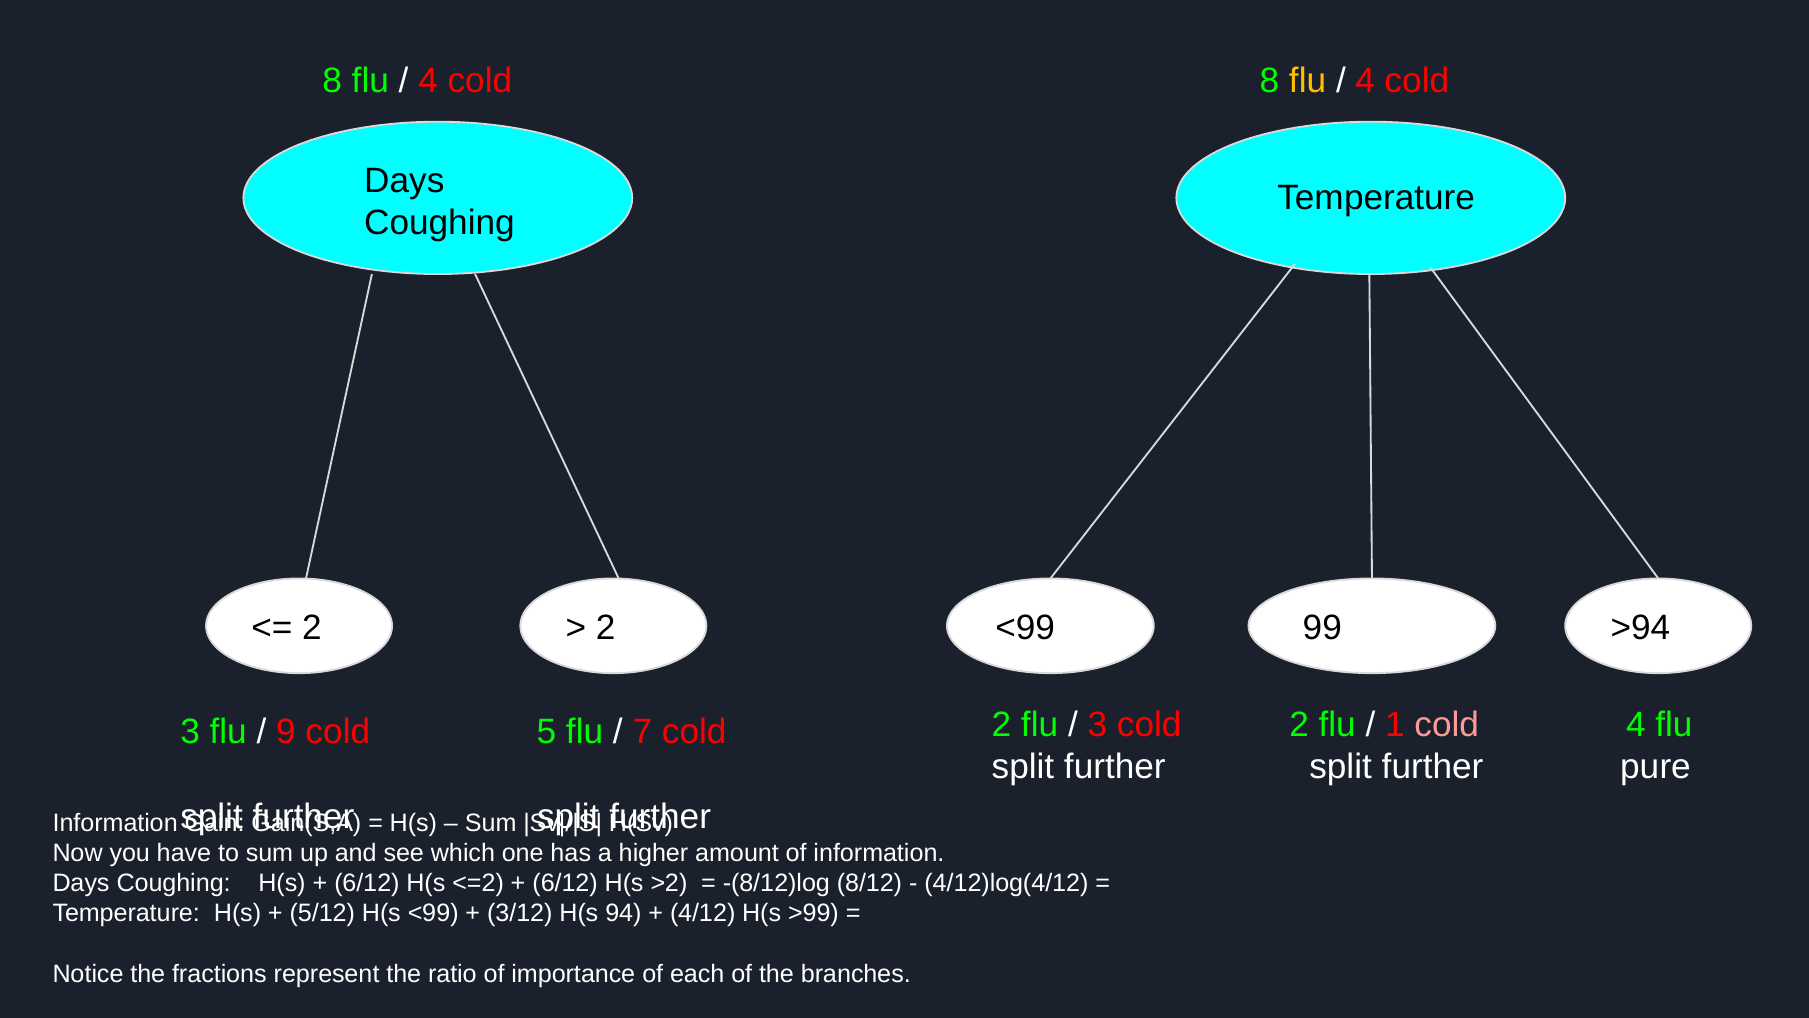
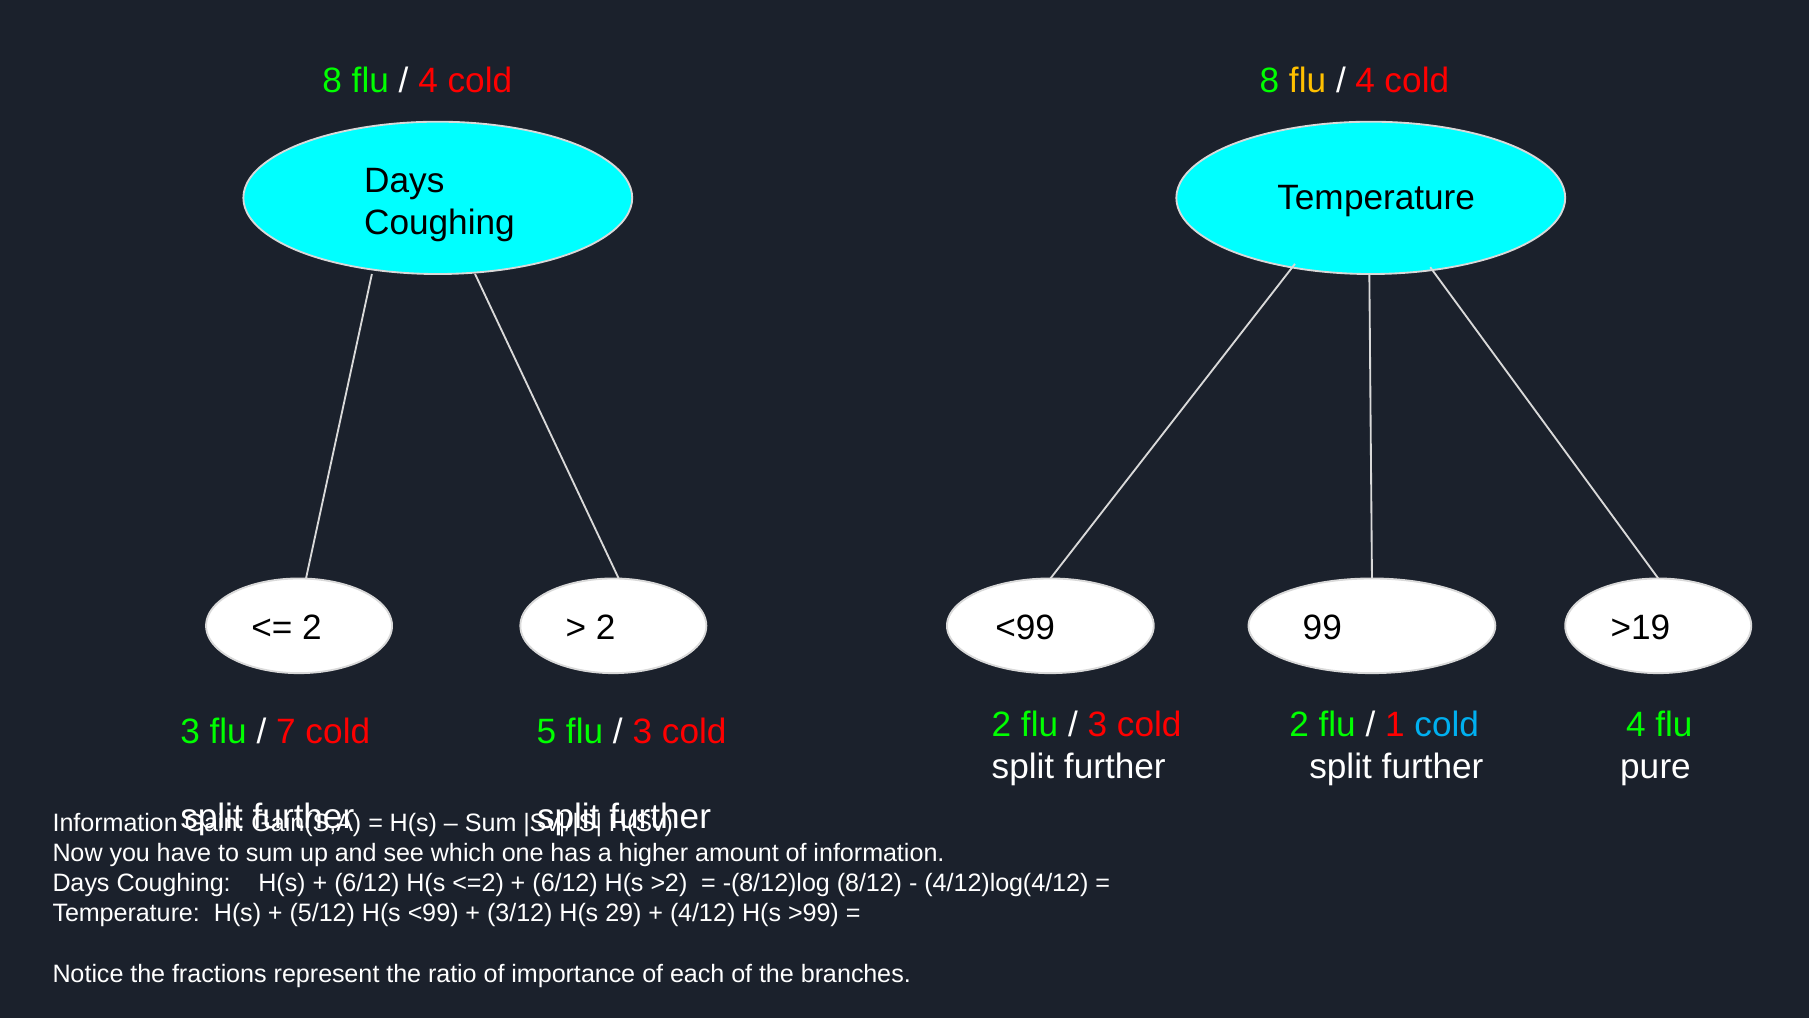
>94: >94 -> >19
cold at (1447, 725) colour: pink -> light blue
9: 9 -> 7
7 at (642, 732): 7 -> 3
94: 94 -> 29
